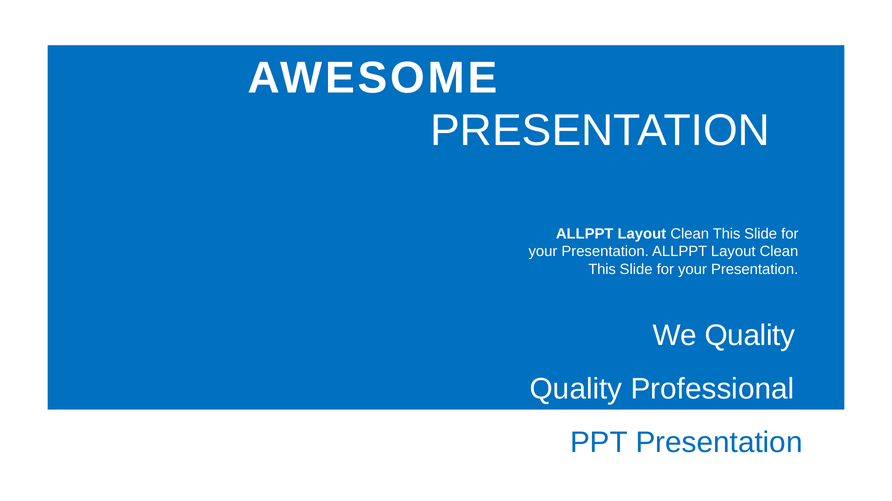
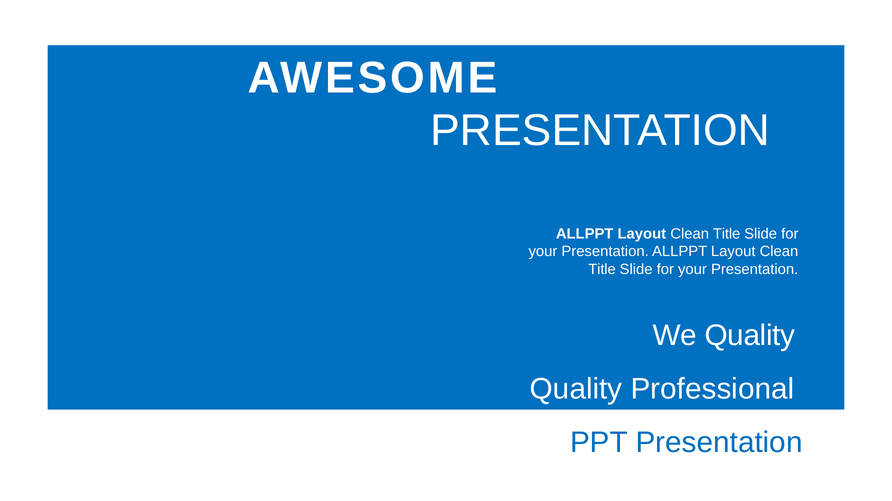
This at (727, 234): This -> Title
This at (602, 270): This -> Title
